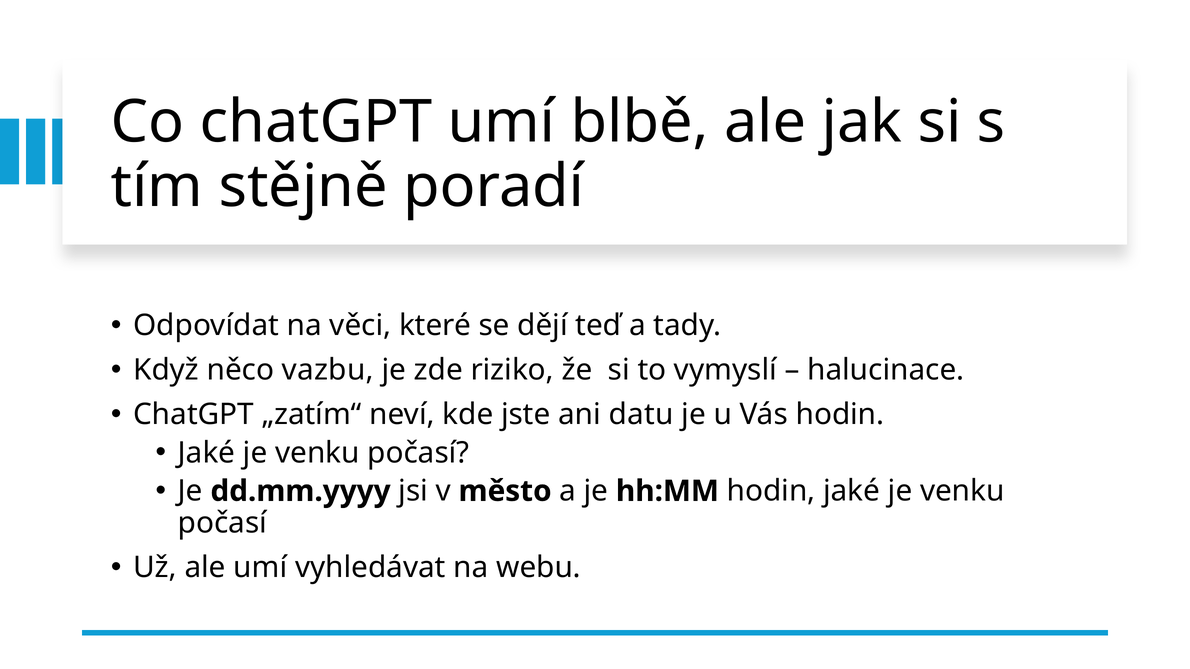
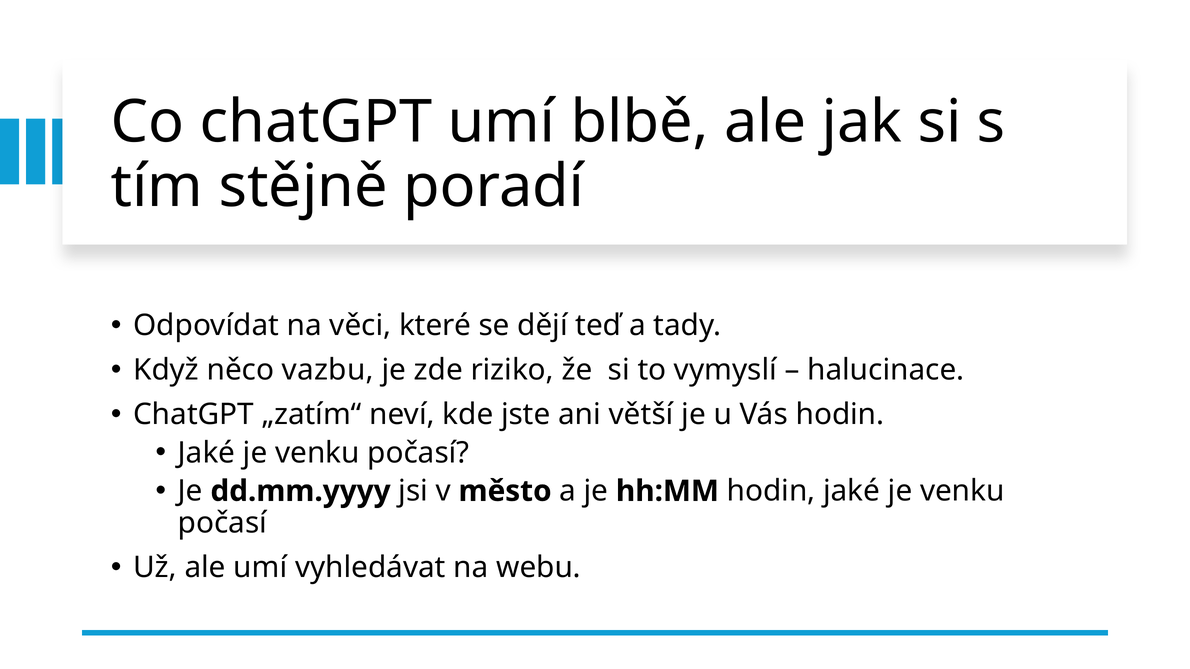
datu: datu -> větší
